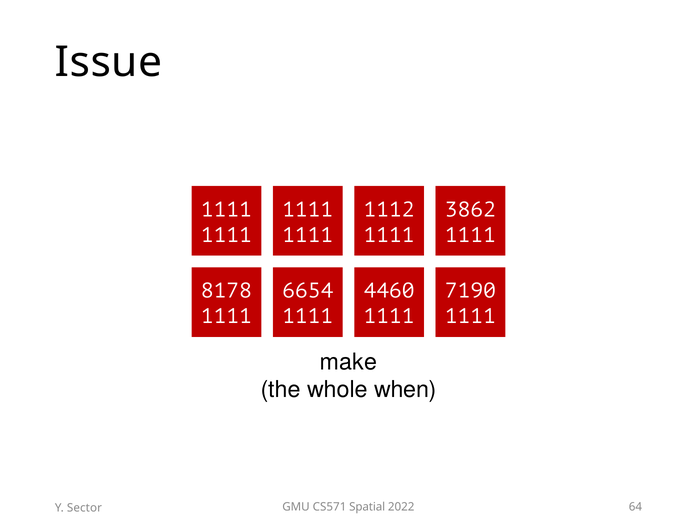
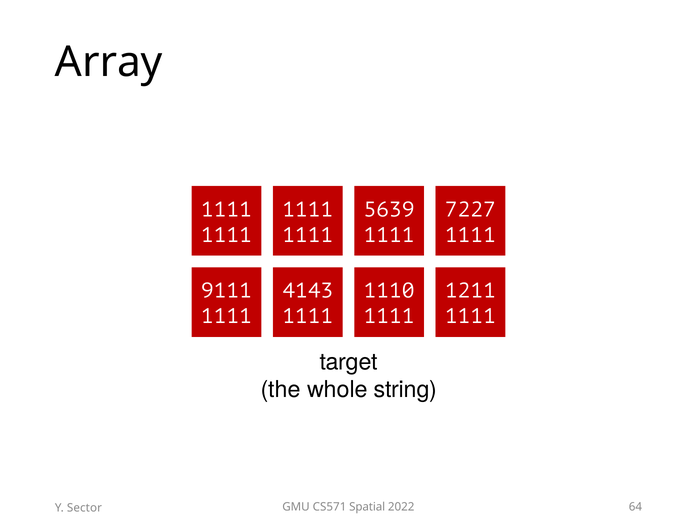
Issue: Issue -> Array
1112: 1112 -> 5639
3862: 3862 -> 7227
8178: 8178 -> 9111
6654: 6654 -> 4143
4460: 4460 -> 1110
7190: 7190 -> 1211
make: make -> target
when: when -> string
